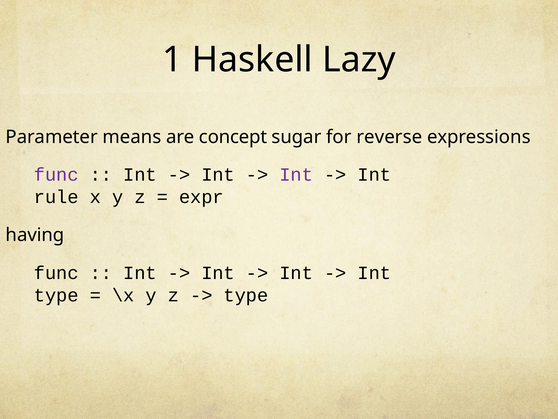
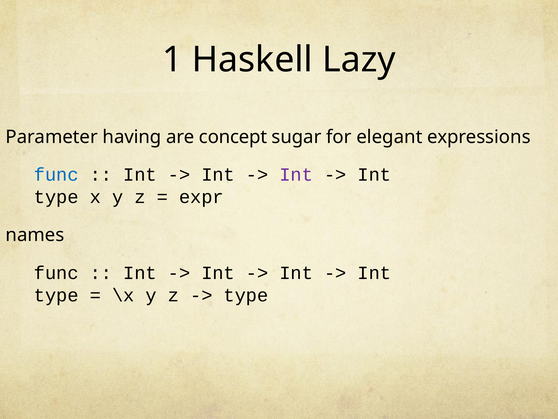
means: means -> having
reverse: reverse -> elegant
func at (56, 175) colour: purple -> blue
rule at (56, 197): rule -> type
having: having -> names
